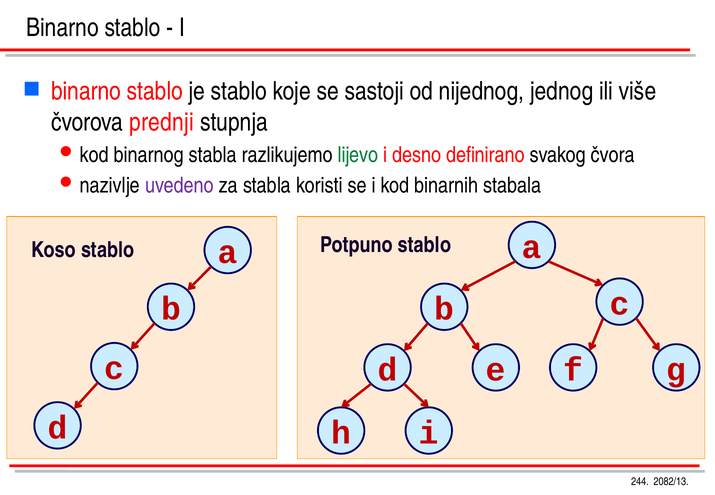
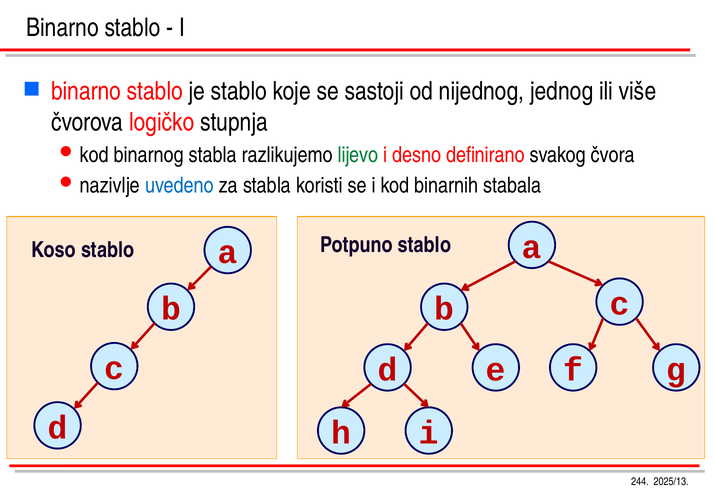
prednji: prednji -> logičko
uvedeno colour: purple -> blue
2082/13: 2082/13 -> 2025/13
